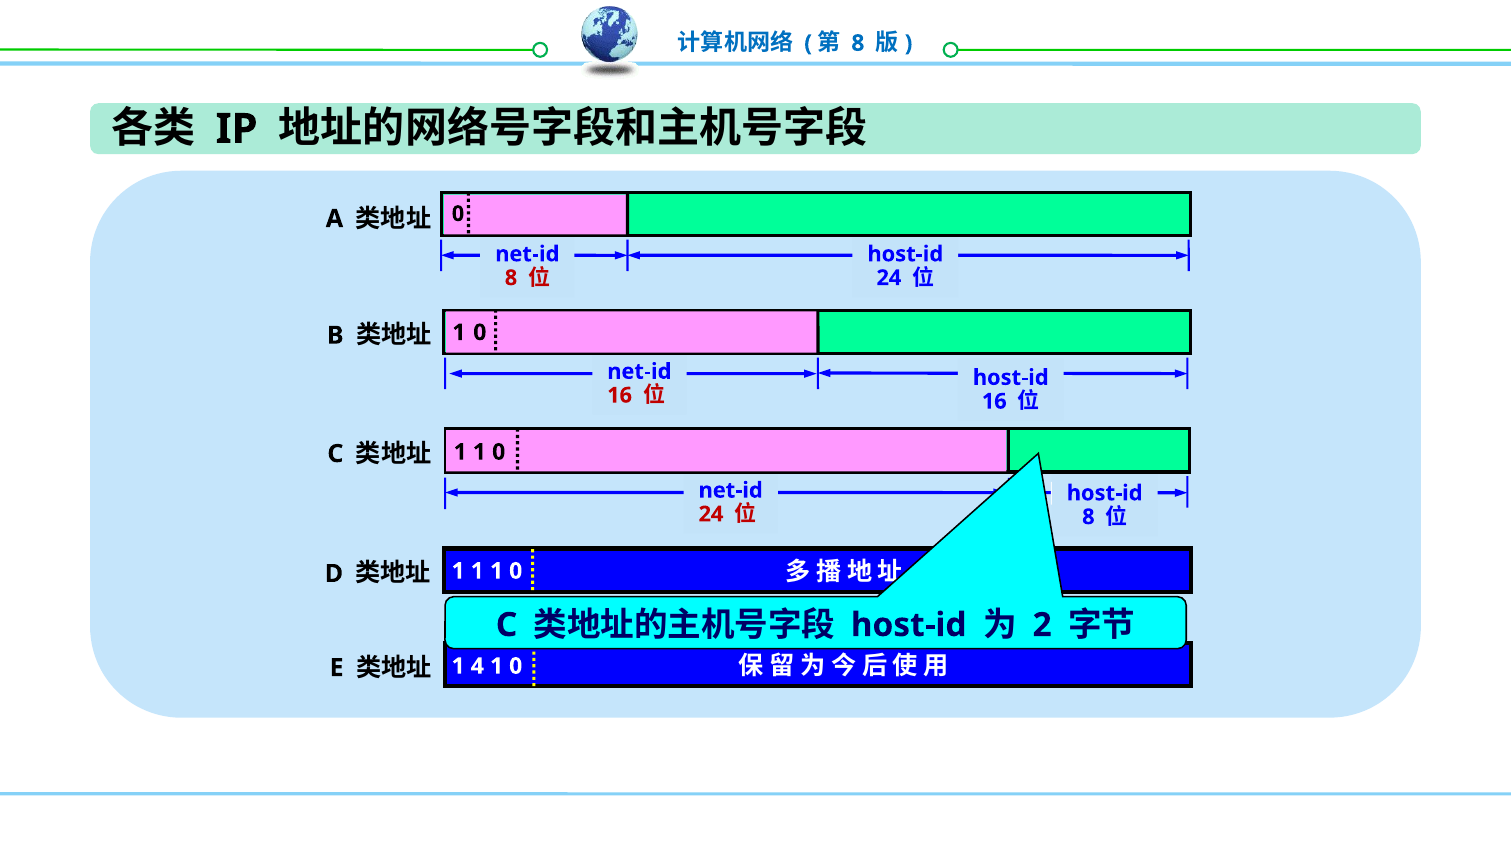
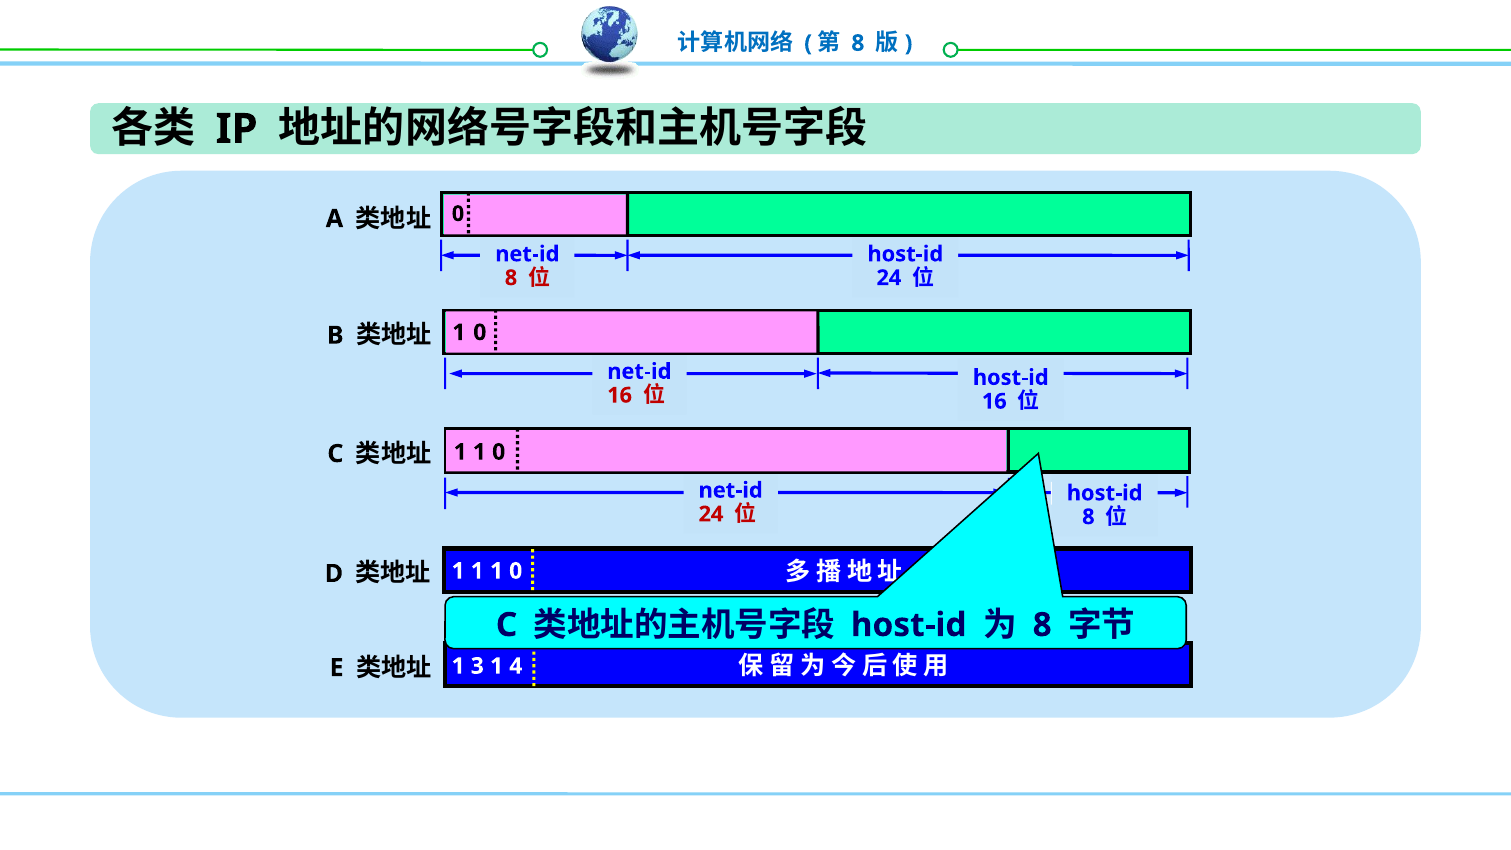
2 at (1042, 625): 2 -> 8
4: 4 -> 3
0 at (516, 666): 0 -> 4
